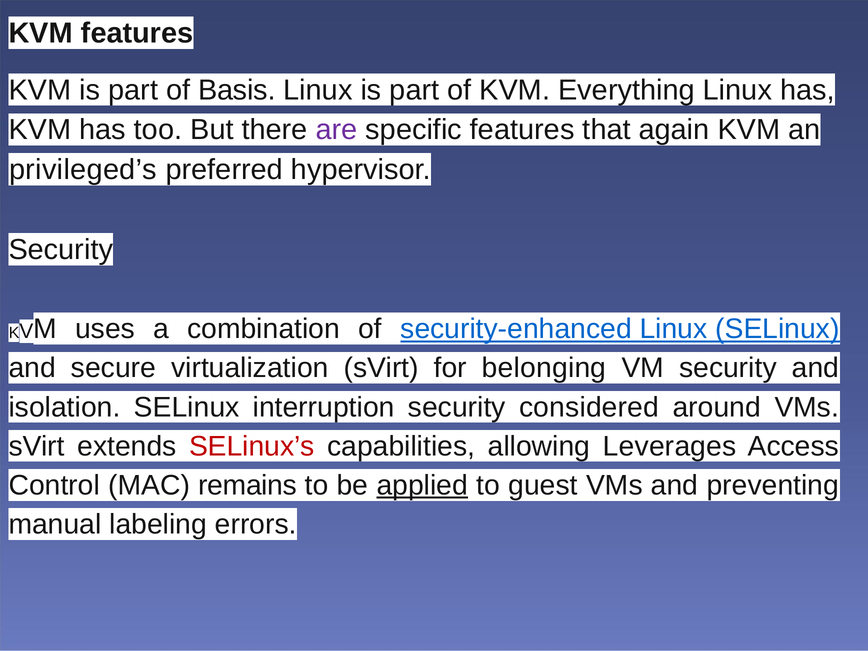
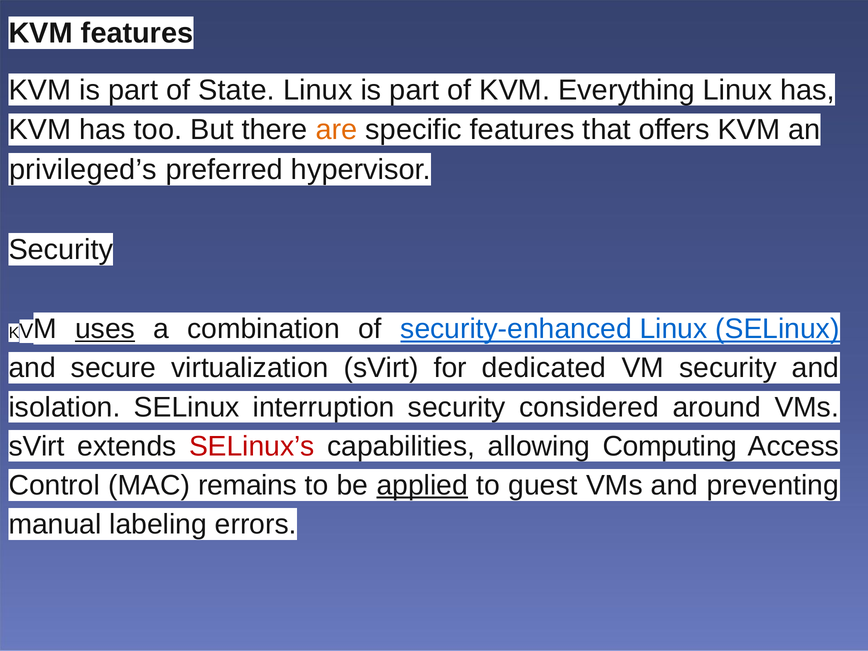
Basis: Basis -> State
are colour: purple -> orange
again: again -> offers
uses underline: none -> present
belonging: belonging -> dedicated
Leverages: Leverages -> Computing
